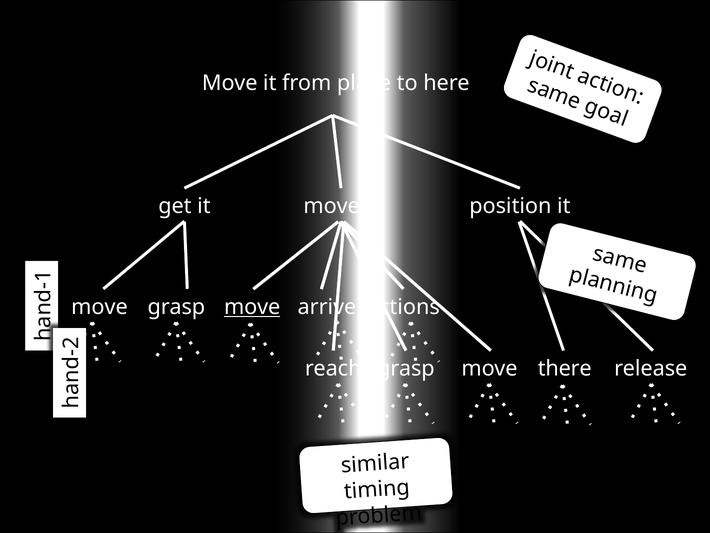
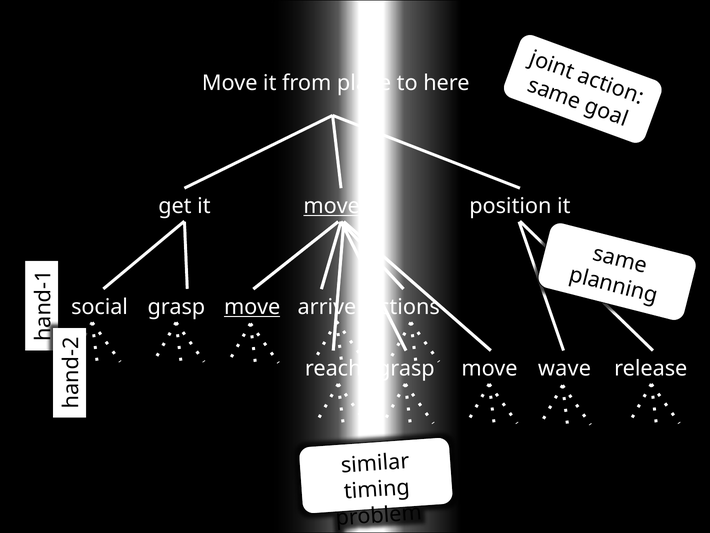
move at (332, 206) underline: none -> present
move at (100, 307): move -> social
there: there -> wave
